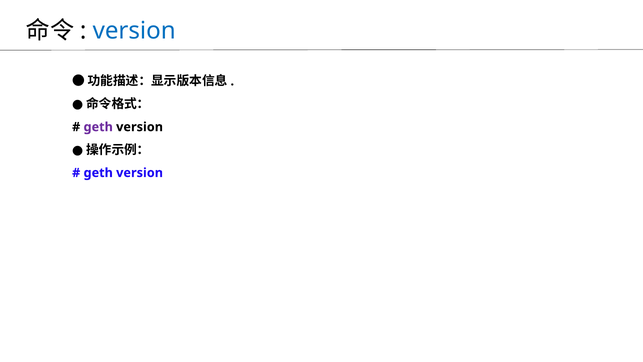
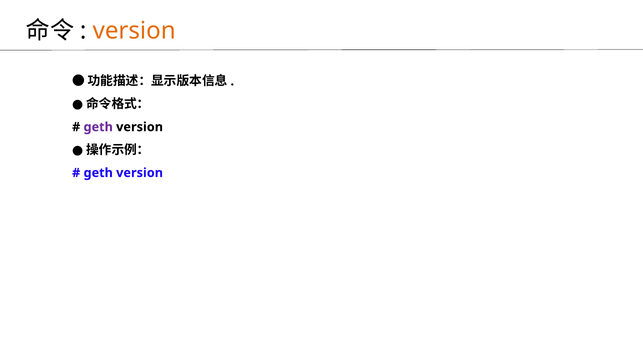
version at (134, 31) colour: blue -> orange
